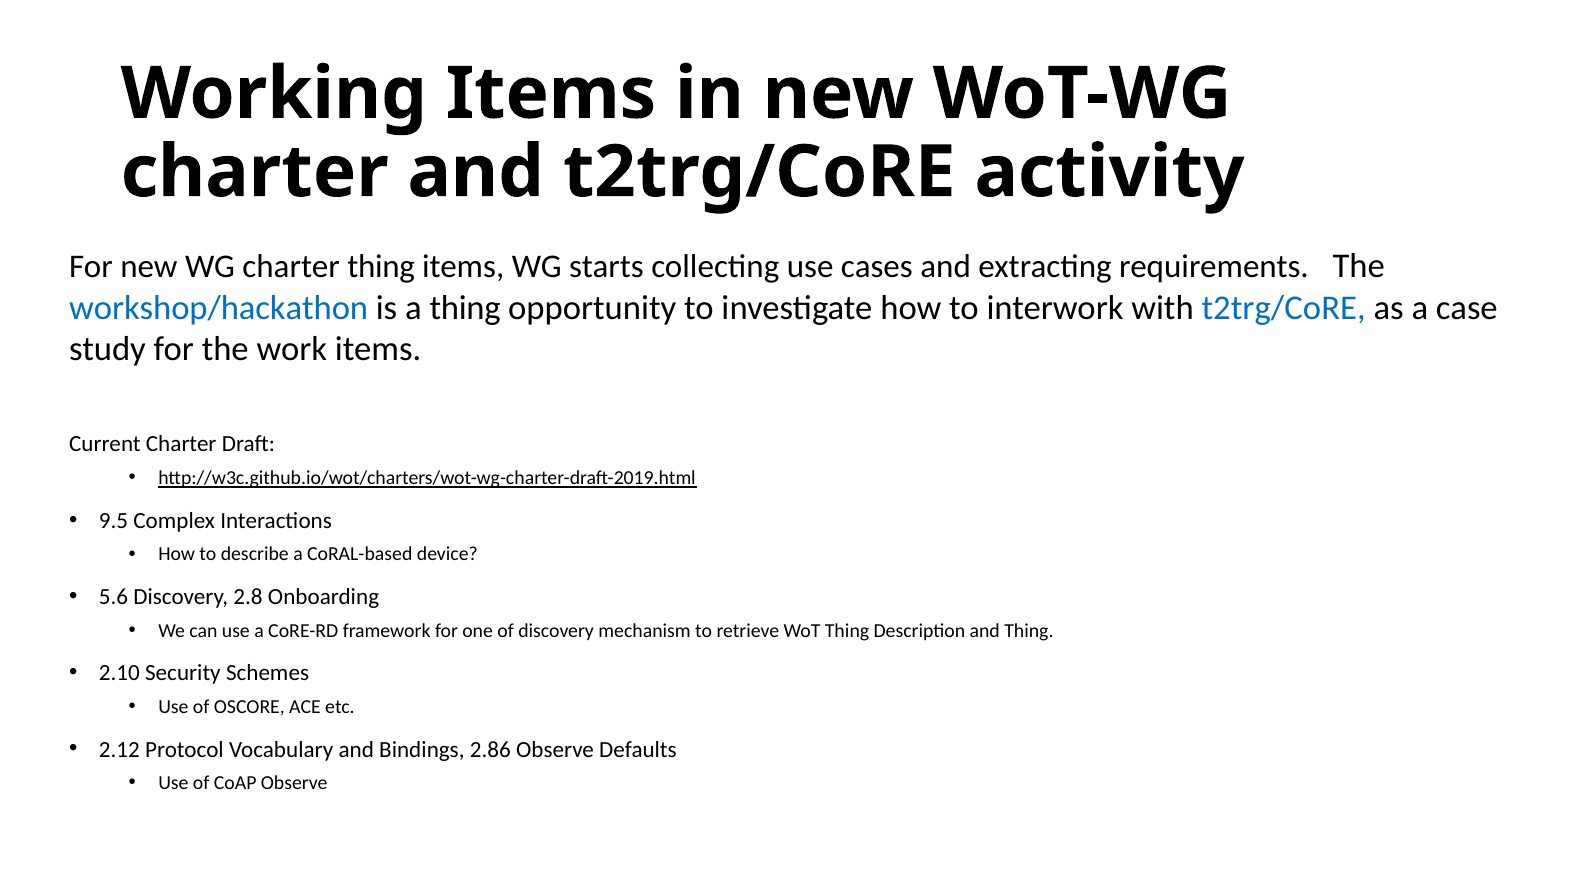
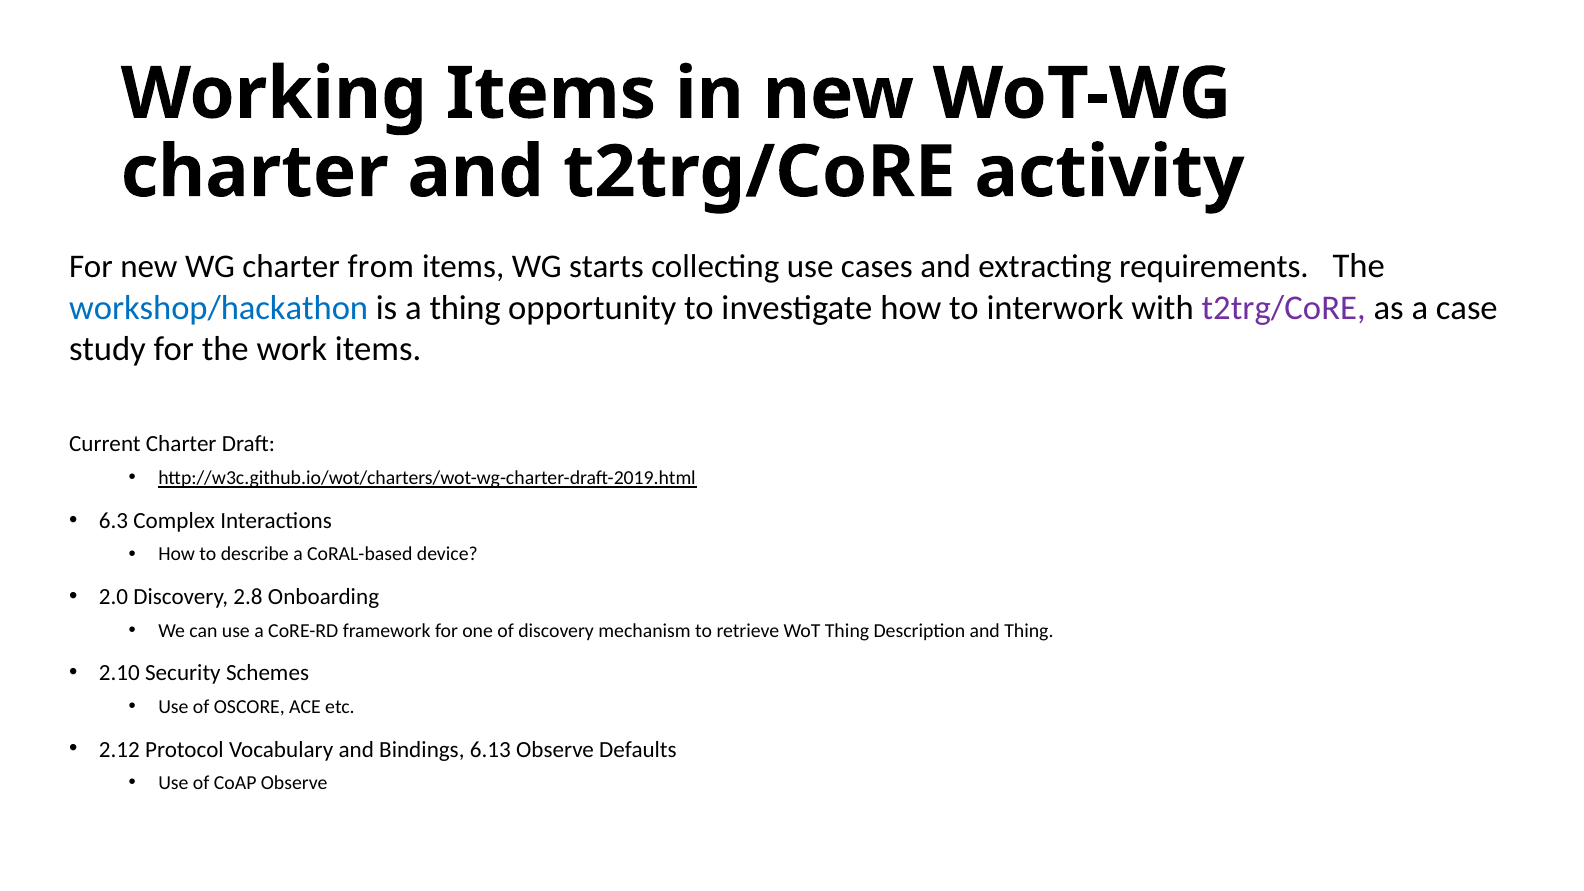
charter thing: thing -> from
t2trg/CoRE at (1284, 308) colour: blue -> purple
9.5: 9.5 -> 6.3
5.6: 5.6 -> 2.0
2.86: 2.86 -> 6.13
